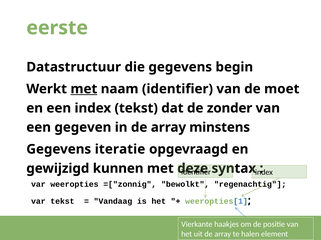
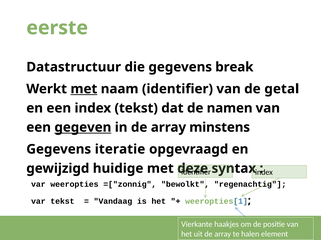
begin: begin -> break
moet: moet -> getal
zonder: zonder -> namen
gegeven underline: none -> present
kunnen: kunnen -> huidige
